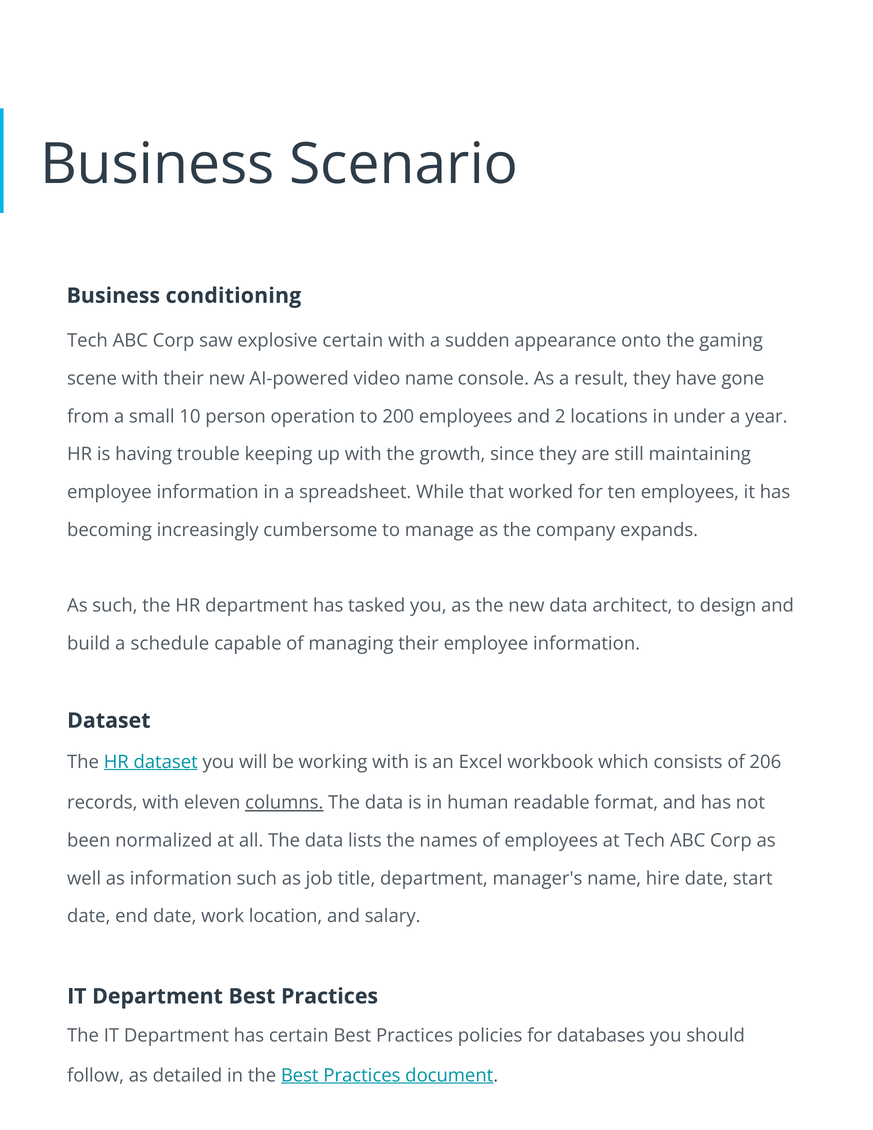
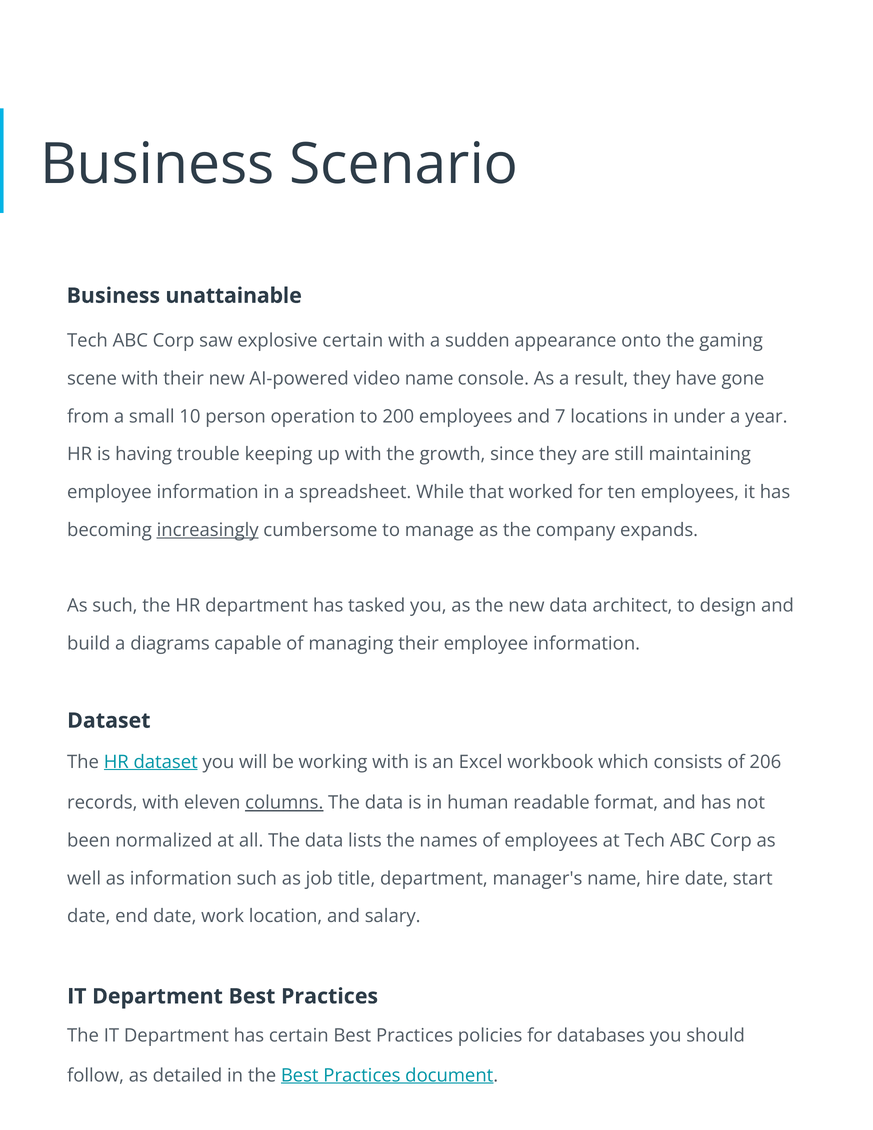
conditioning: conditioning -> unattainable
2: 2 -> 7
increasingly underline: none -> present
schedule: schedule -> diagrams
